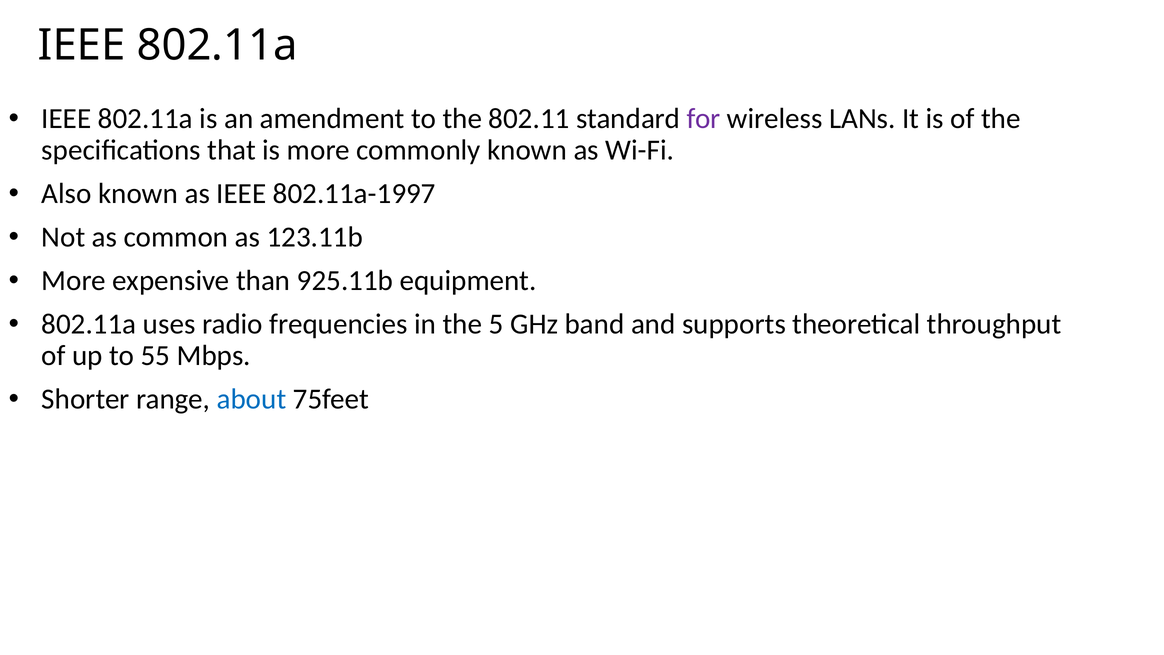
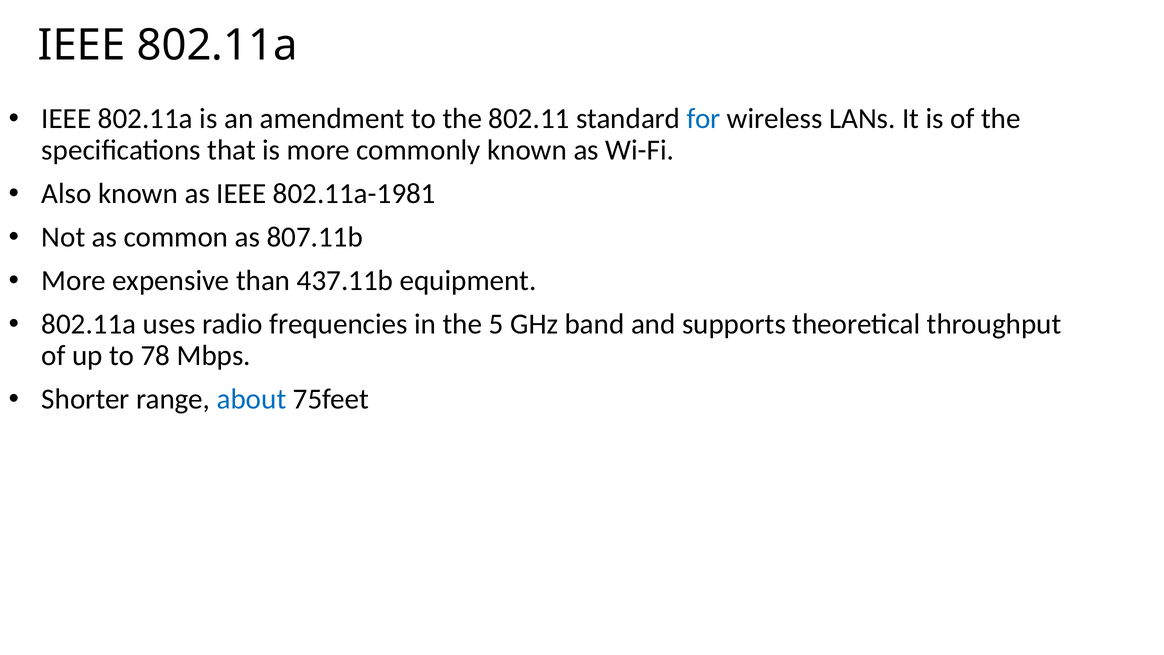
for colour: purple -> blue
802.11a-1997: 802.11a-1997 -> 802.11a-1981
123.11b: 123.11b -> 807.11b
925.11b: 925.11b -> 437.11b
55: 55 -> 78
